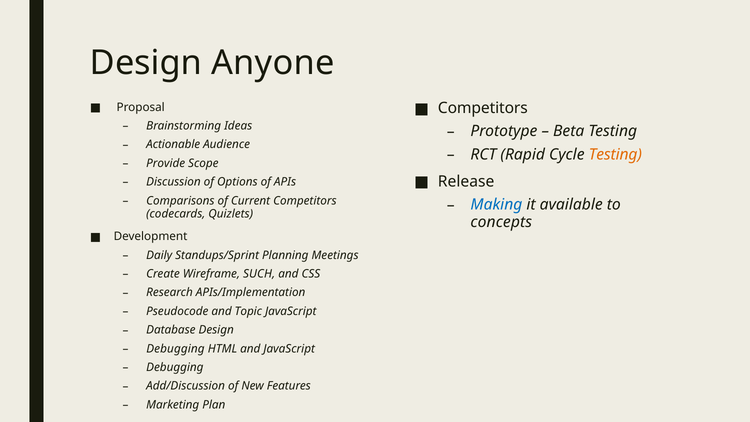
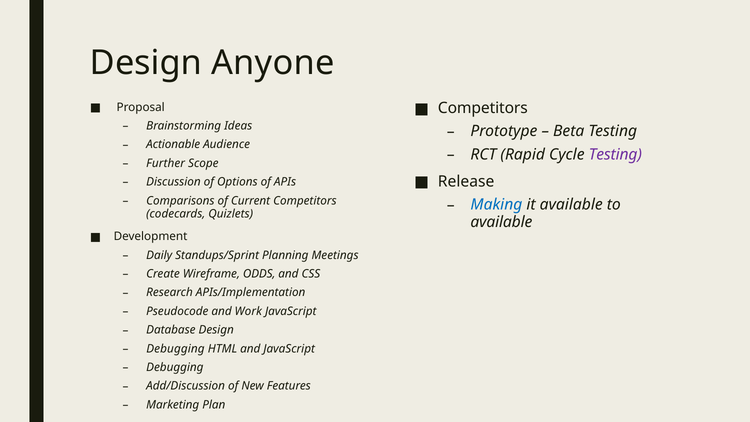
Testing at (615, 154) colour: orange -> purple
Provide: Provide -> Further
concepts at (501, 222): concepts -> available
SUCH: SUCH -> ODDS
Topic: Topic -> Work
